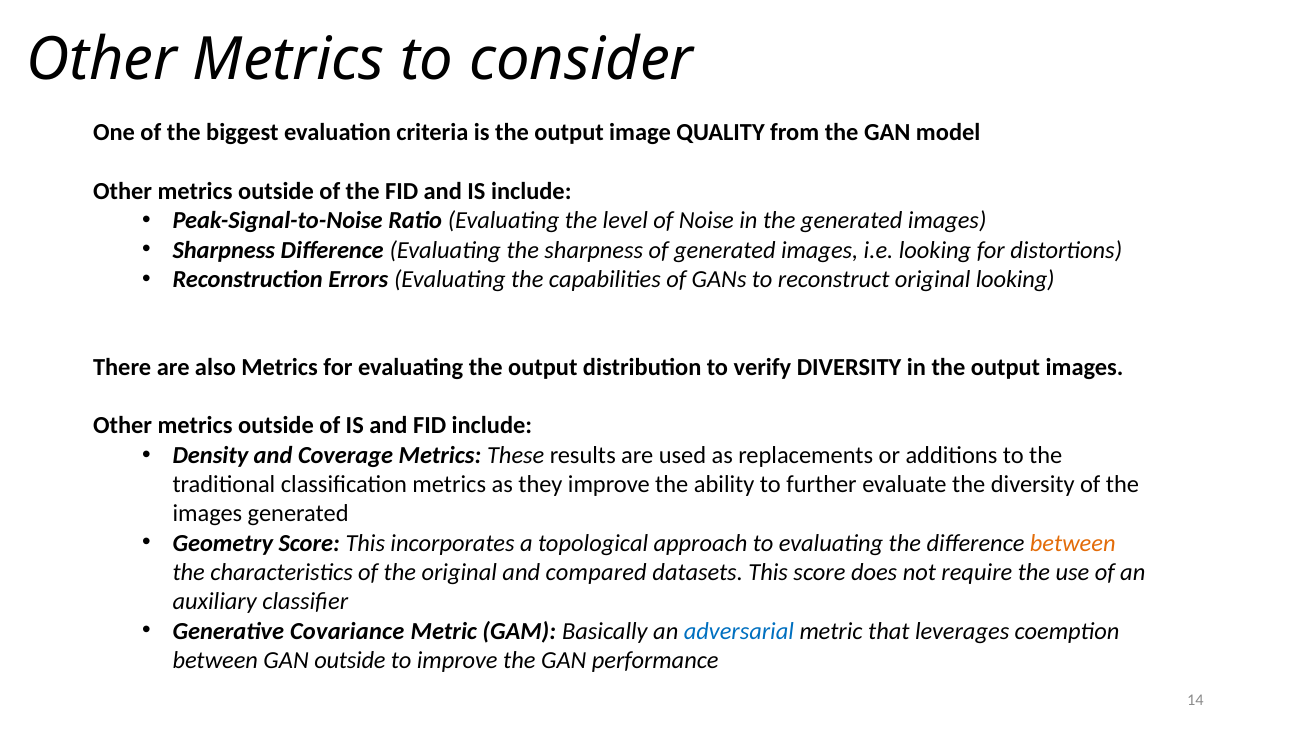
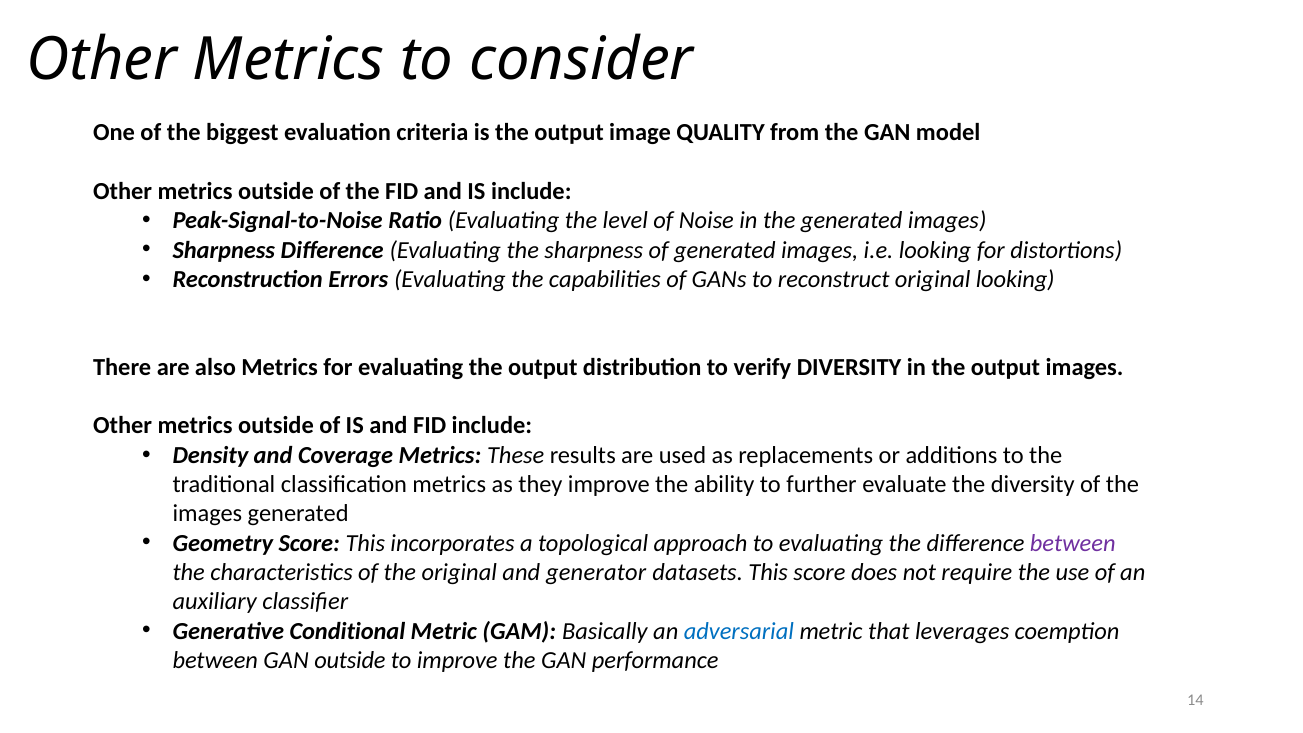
between at (1073, 543) colour: orange -> purple
compared: compared -> generator
Covariance: Covariance -> Conditional
